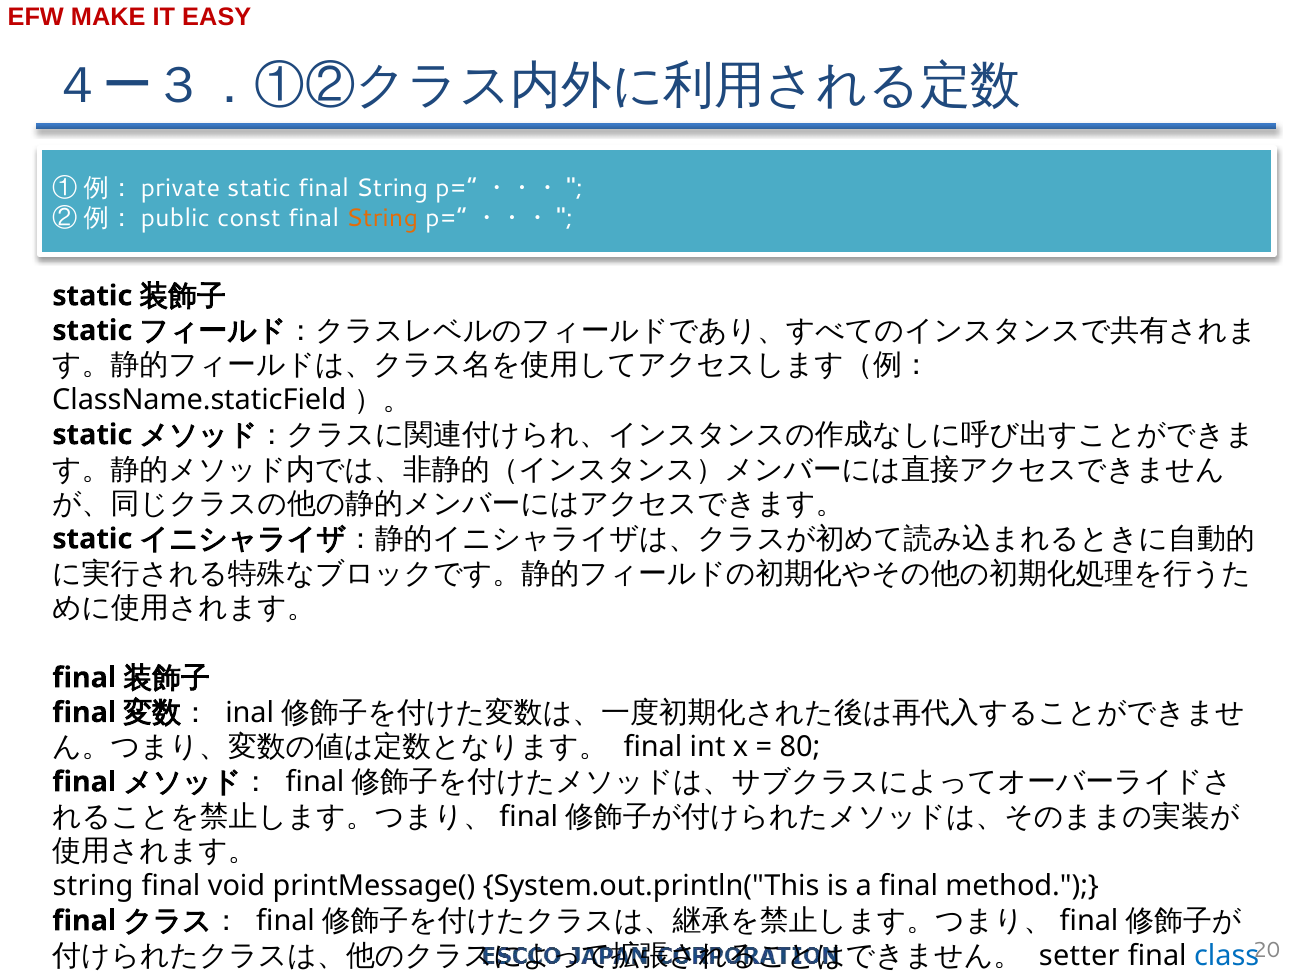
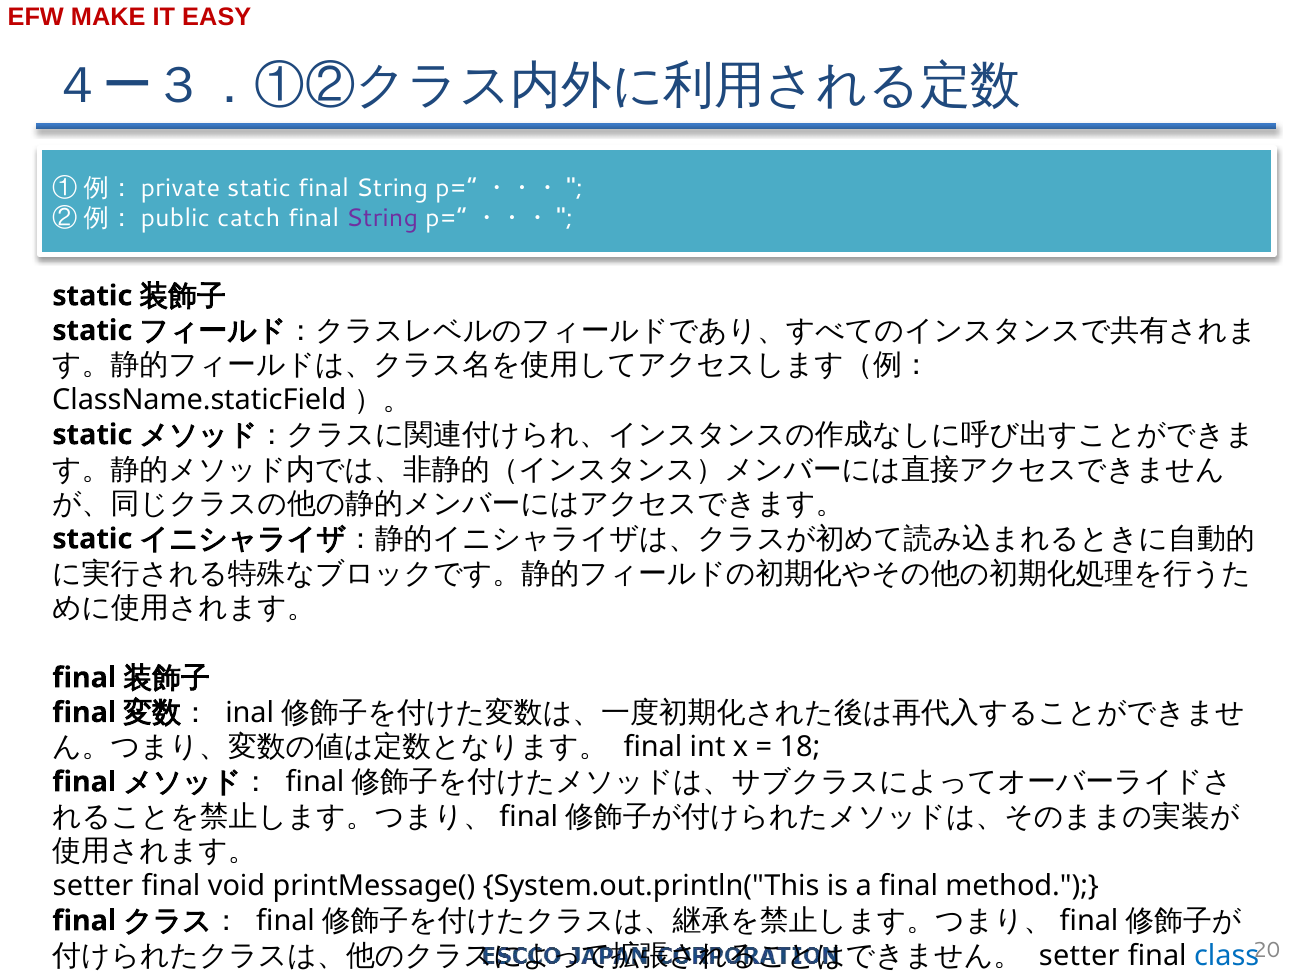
const: const -> catch
String at (382, 218) colour: orange -> purple
80: 80 -> 18
string at (93, 886): string -> setter
